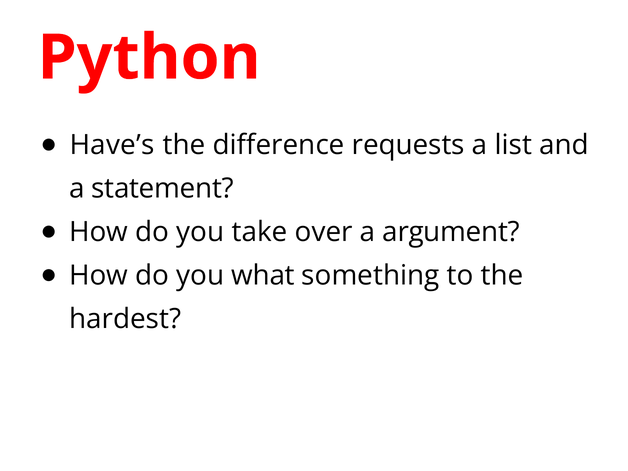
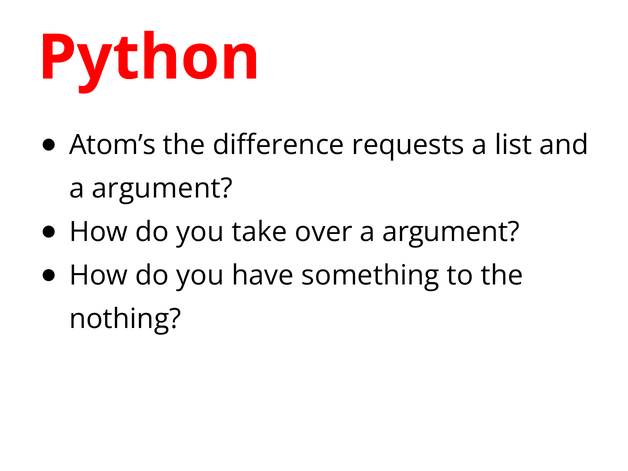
Have’s: Have’s -> Atom’s
statement at (163, 188): statement -> argument
what: what -> have
hardest: hardest -> nothing
